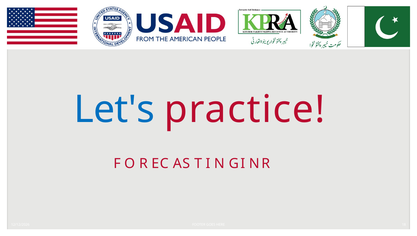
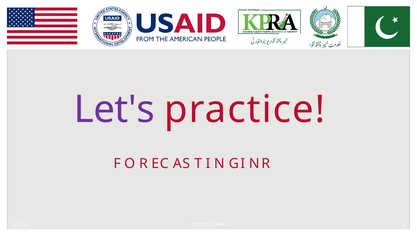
Let's colour: blue -> purple
